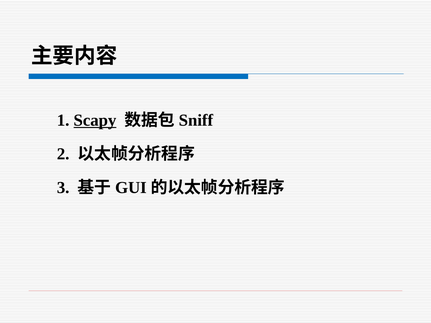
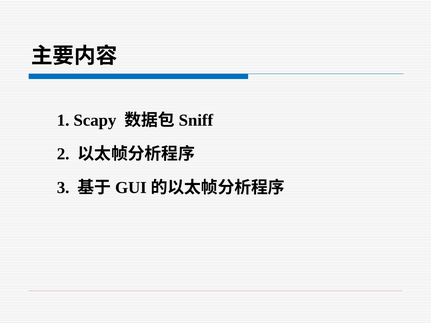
Scapy underline: present -> none
